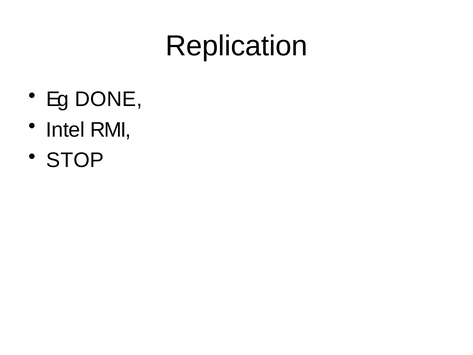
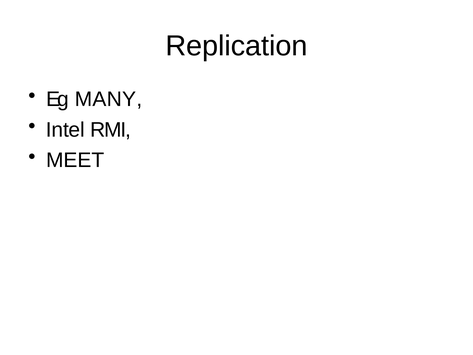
DONE: DONE -> MANY
STOP: STOP -> MEET
